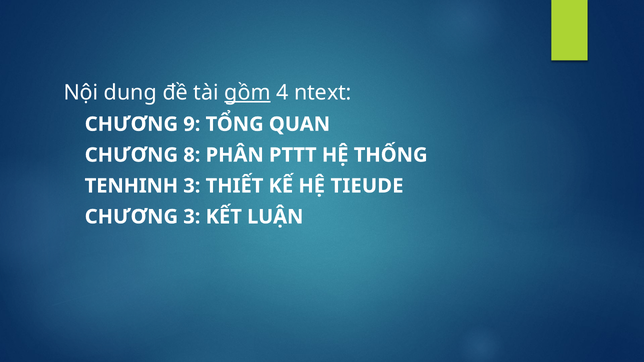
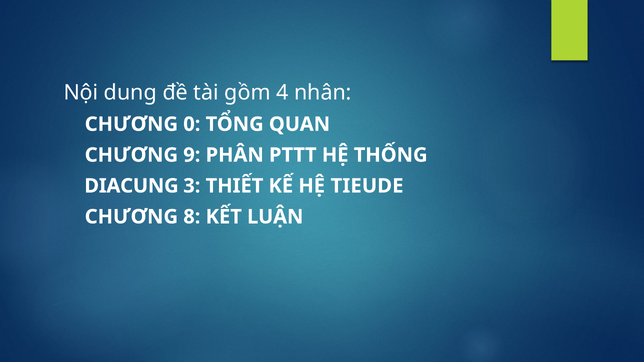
gồm underline: present -> none
ntext: ntext -> nhân
9: 9 -> 0
8: 8 -> 9
TENHINH: TENHINH -> DIACUNG
CHƯƠNG 3: 3 -> 8
